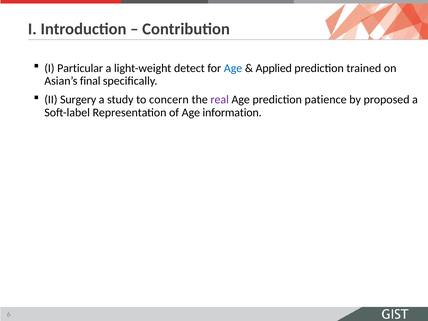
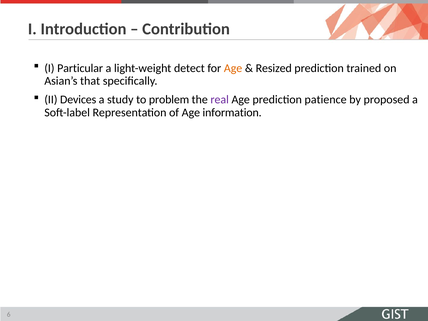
Age at (233, 68) colour: blue -> orange
Applied: Applied -> Resized
final: final -> that
Surgery: Surgery -> Devices
concern: concern -> problem
